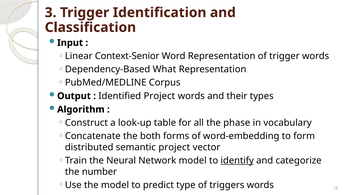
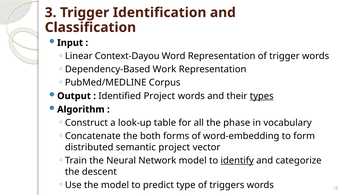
Context-Senior: Context-Senior -> Context-Dayou
What: What -> Work
types underline: none -> present
number: number -> descent
